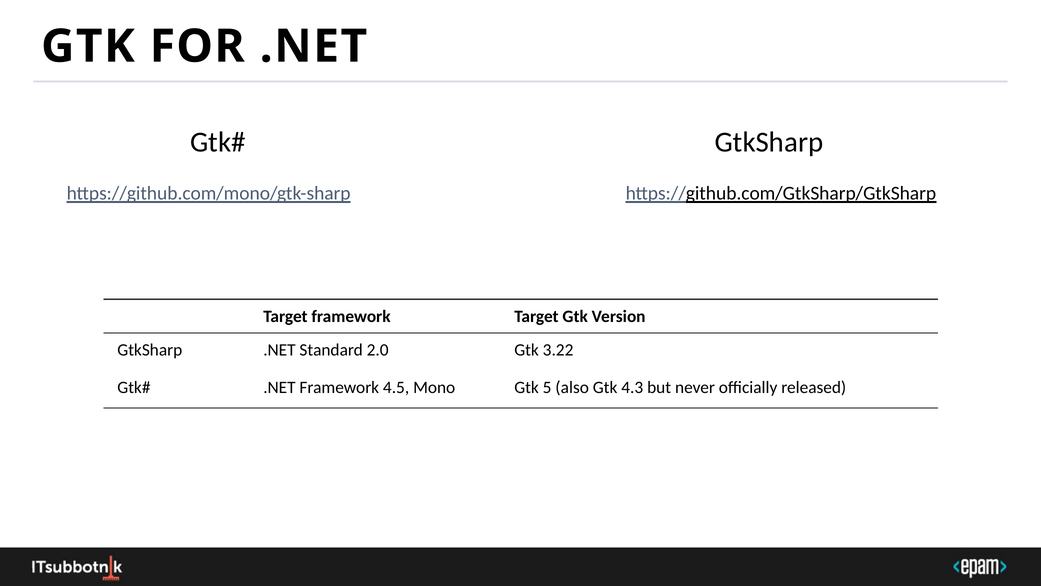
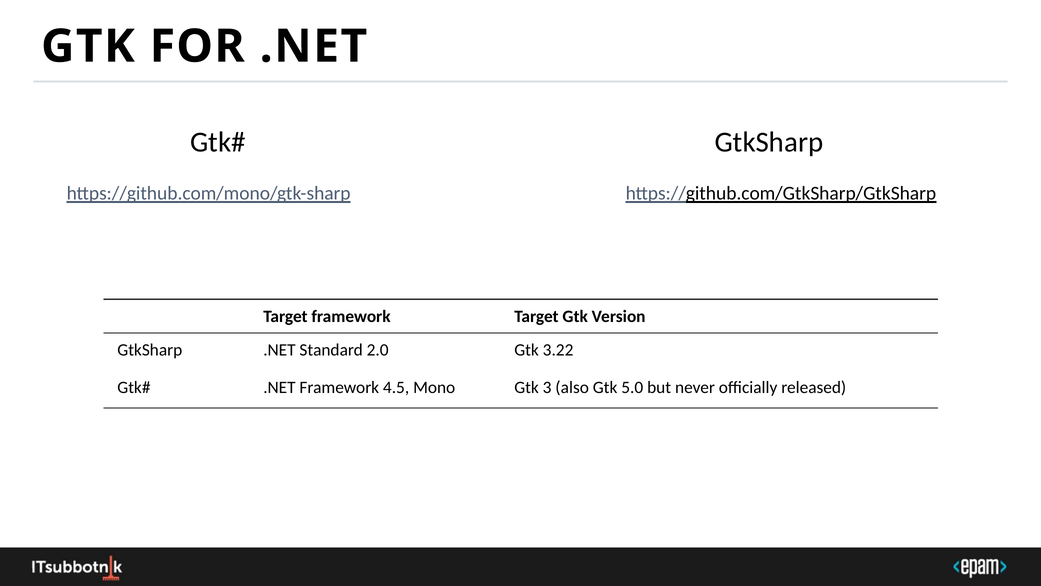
5: 5 -> 3
4.3: 4.3 -> 5.0
